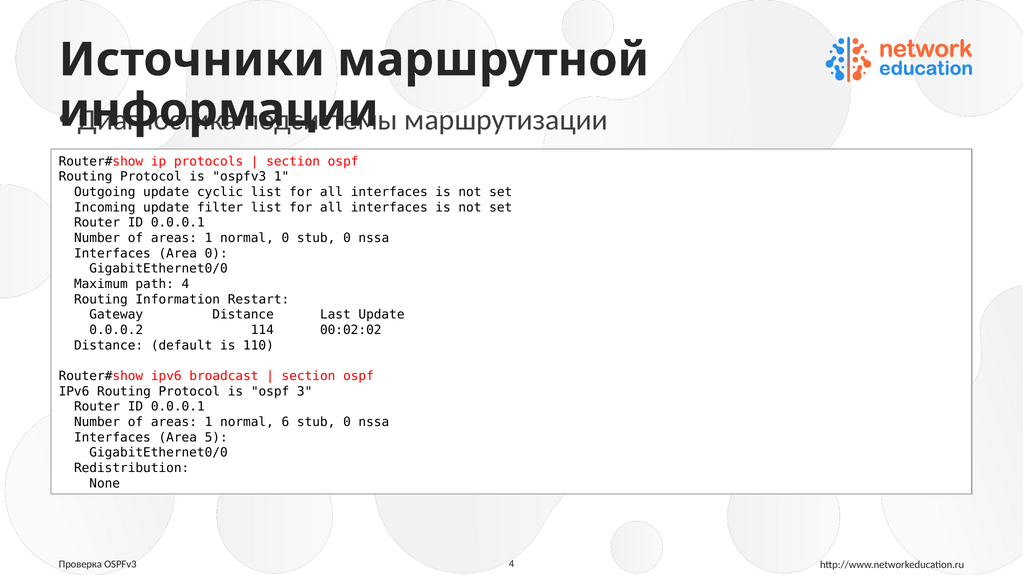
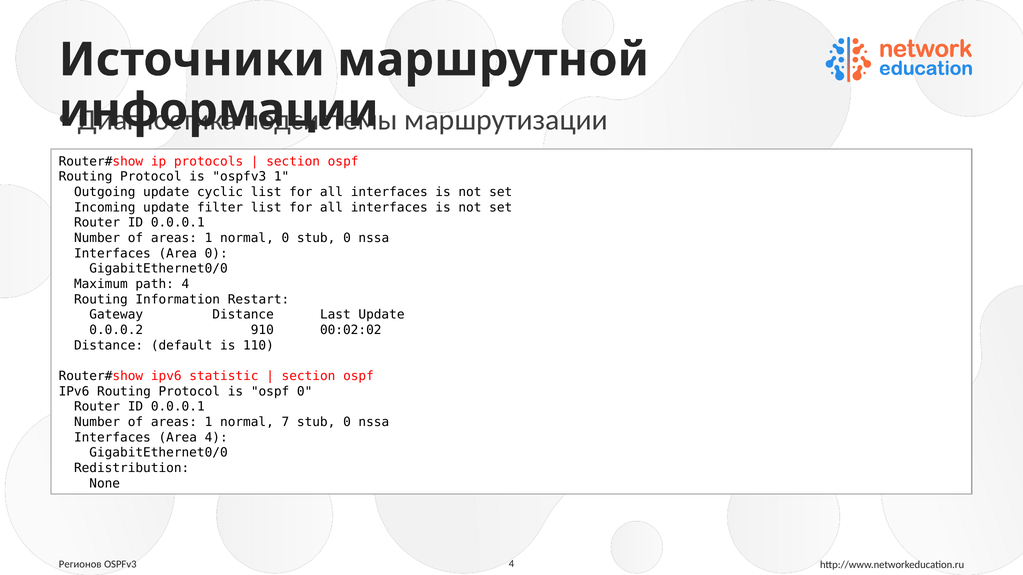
114: 114 -> 910
broadcast: broadcast -> statistic
ospf 3: 3 -> 0
6: 6 -> 7
Area 5: 5 -> 4
Проверка: Проверка -> Регионов
